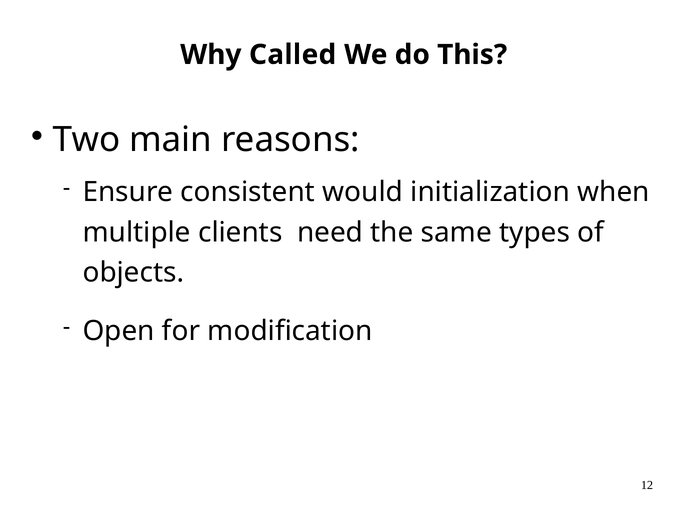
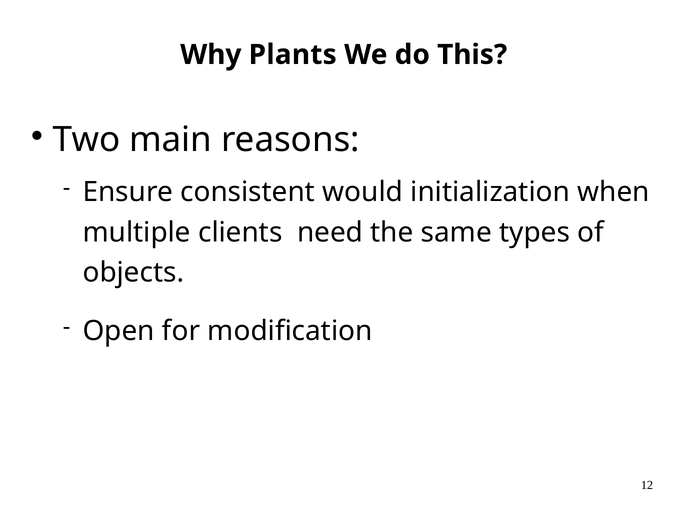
Called: Called -> Plants
